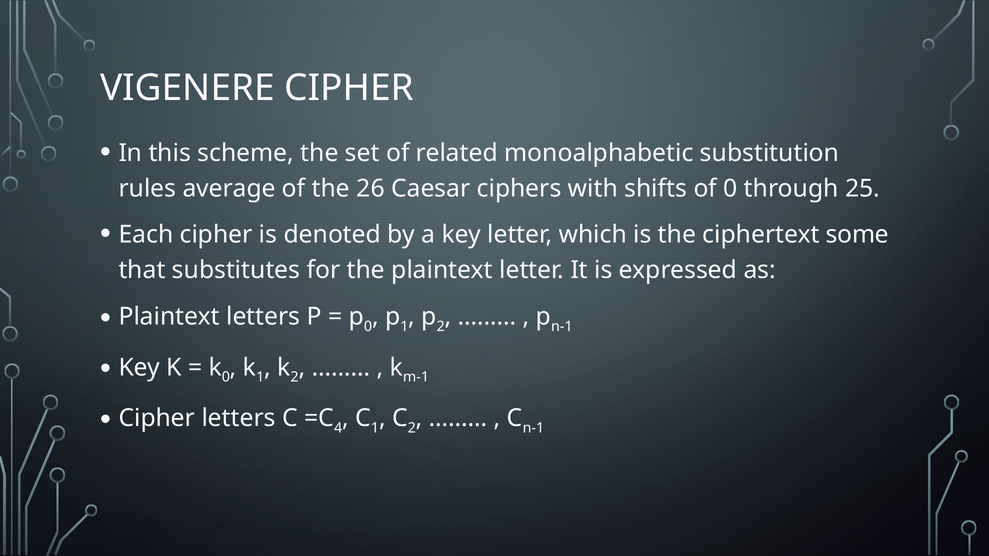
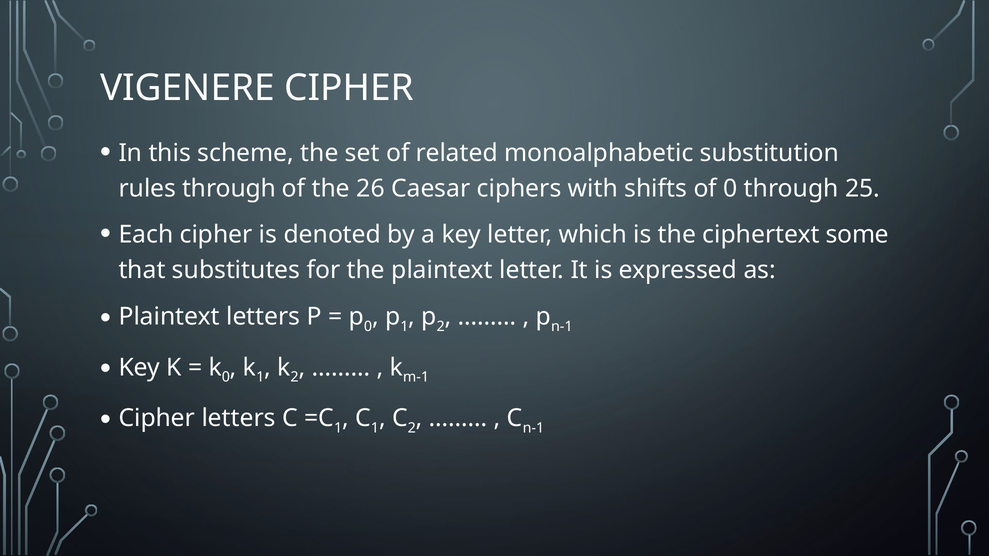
rules average: average -> through
4 at (338, 428): 4 -> 1
